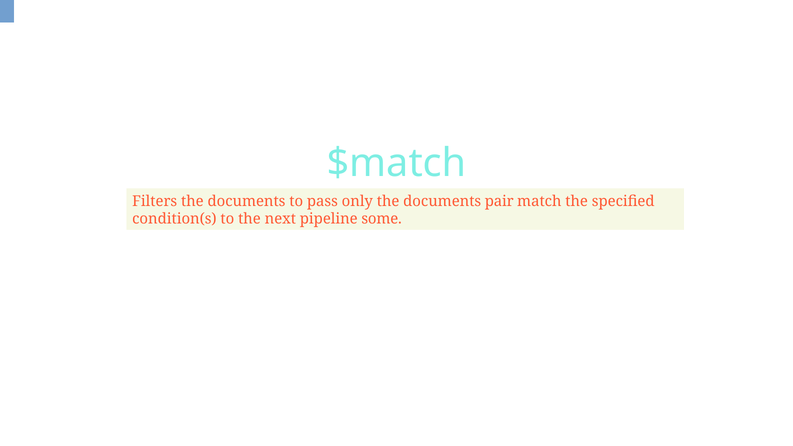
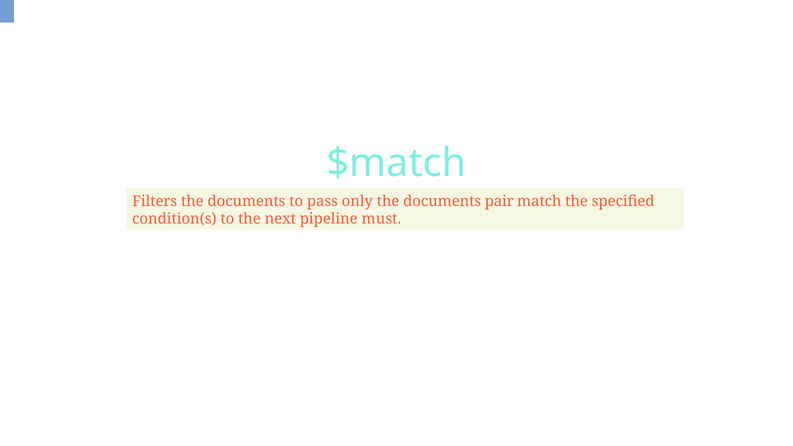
some: some -> must
